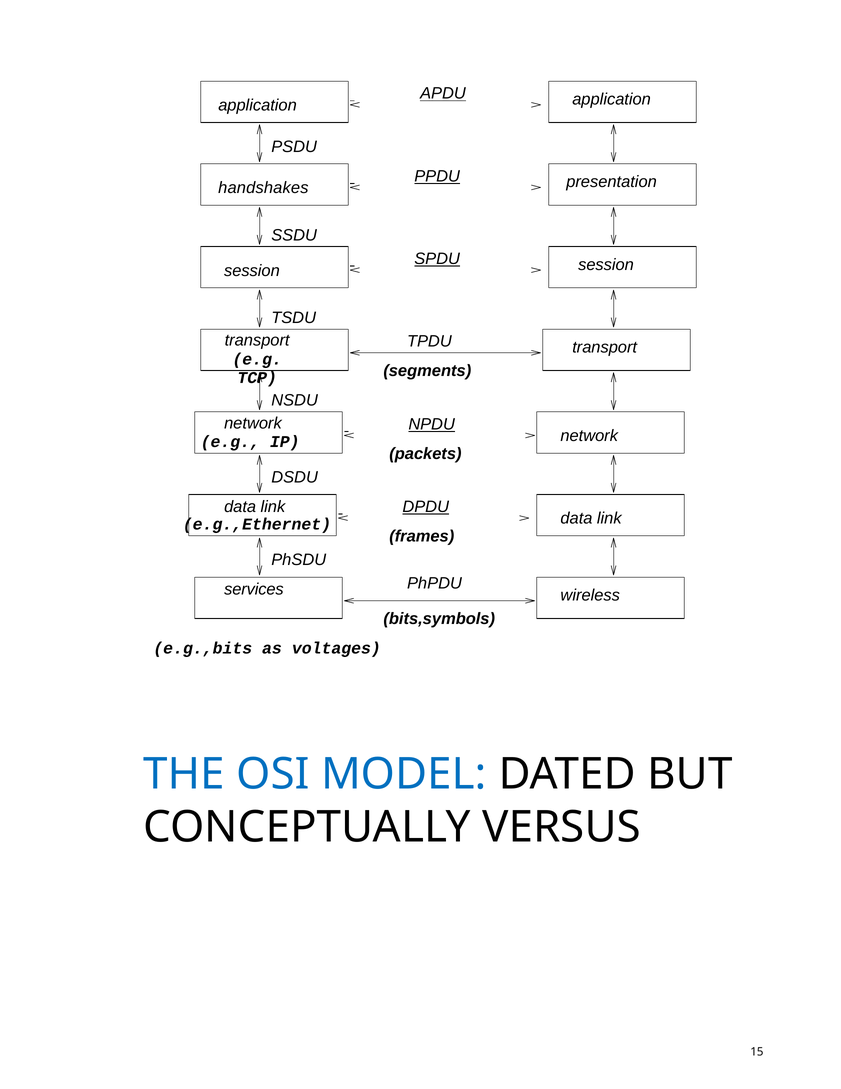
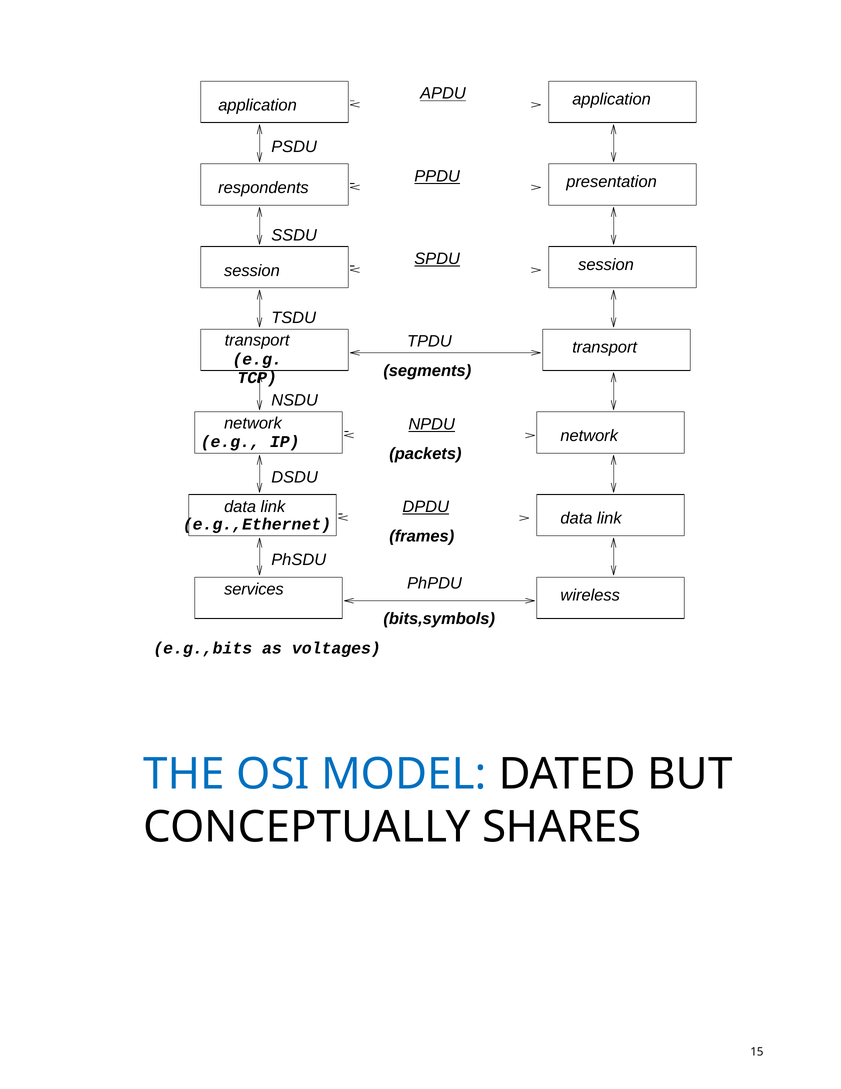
handshakes: handshakes -> respondents
VERSUS: VERSUS -> SHARES
